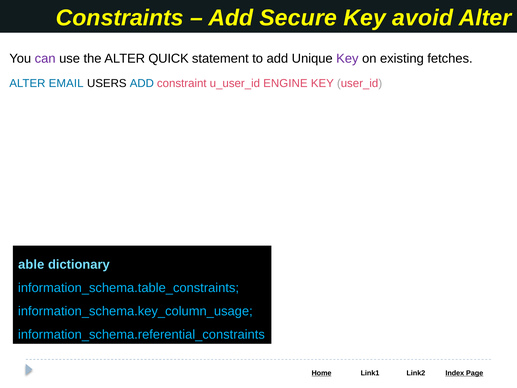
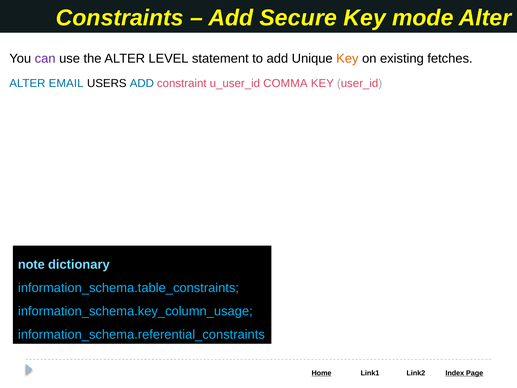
avoid: avoid -> mode
QUICK: QUICK -> LEVEL
Key at (347, 59) colour: purple -> orange
ENGINE: ENGINE -> COMMA
able: able -> note
